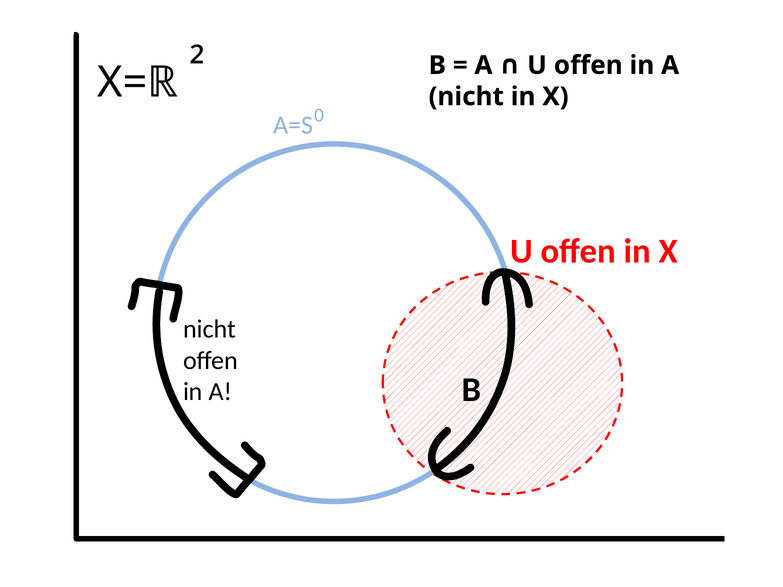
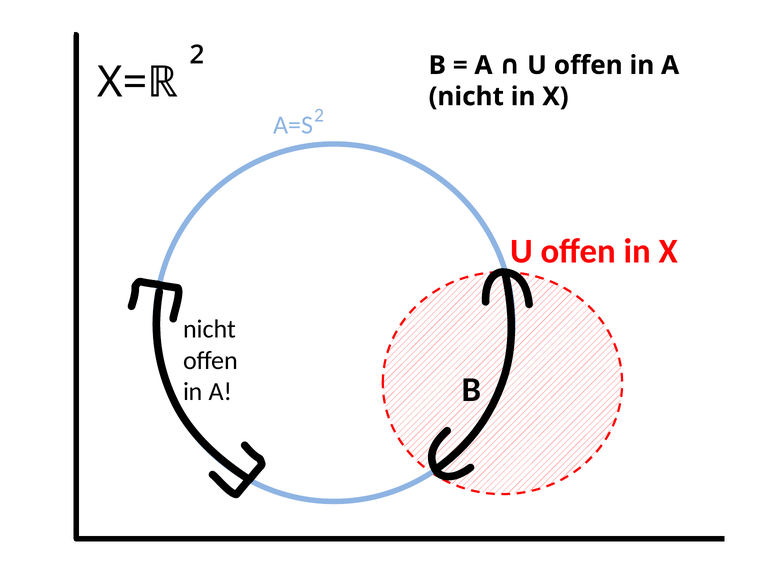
0: 0 -> 2
